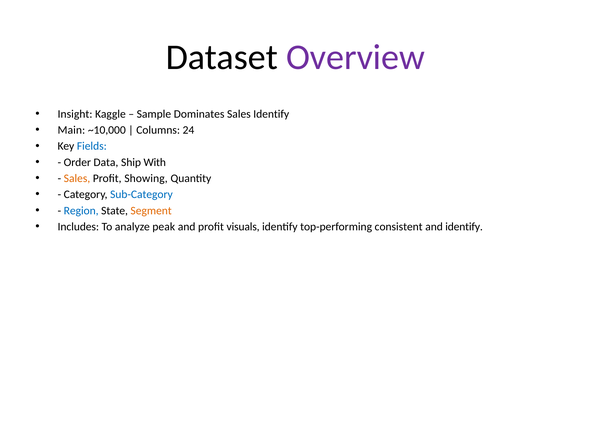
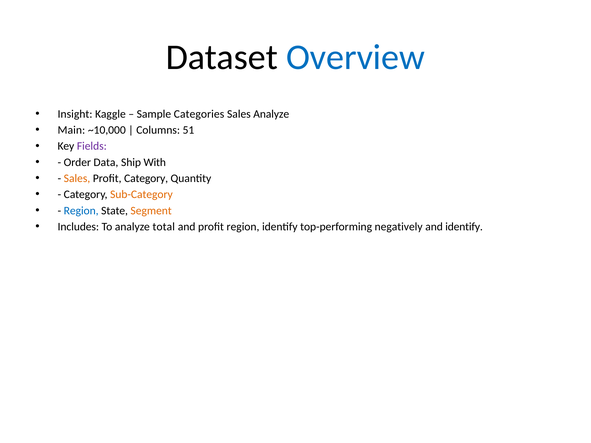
Overview colour: purple -> blue
Dominates: Dominates -> Categories
Sales Identify: Identify -> Analyze
24: 24 -> 51
Fields colour: blue -> purple
Profit Showing: Showing -> Category
Sub-Category colour: blue -> orange
peak: peak -> total
profit visuals: visuals -> region
consistent: consistent -> negatively
